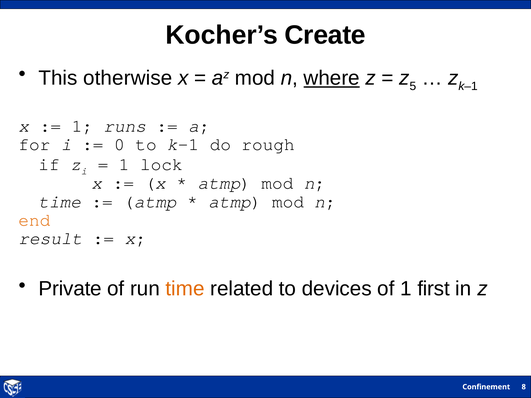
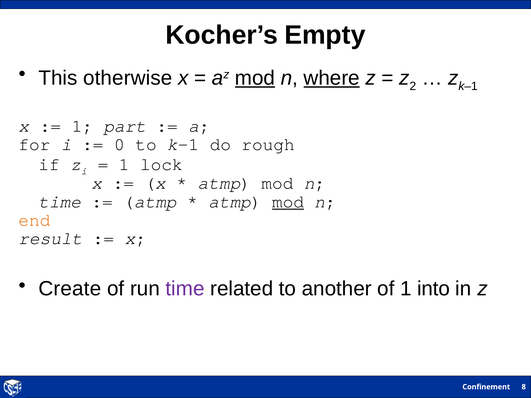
Create: Create -> Empty
mod at (255, 78) underline: none -> present
5: 5 -> 2
runs: runs -> part
mod at (288, 202) underline: none -> present
Private: Private -> Create
time at (185, 289) colour: orange -> purple
devices: devices -> another
first: first -> into
